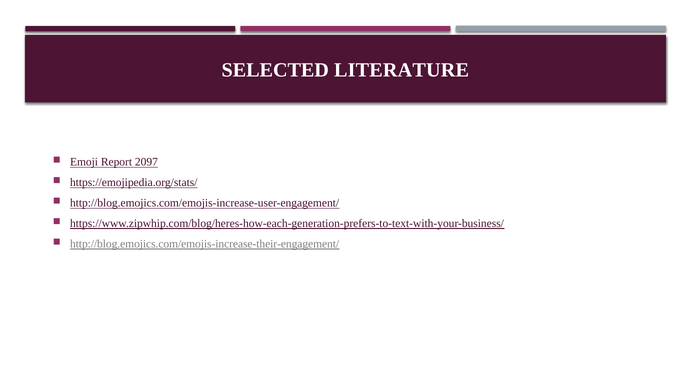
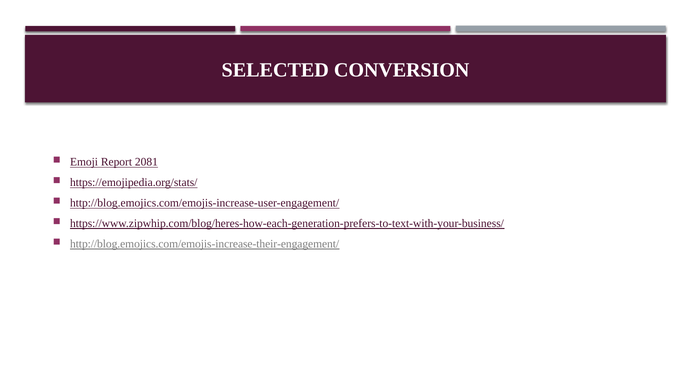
LITERATURE: LITERATURE -> CONVERSION
2097: 2097 -> 2081
